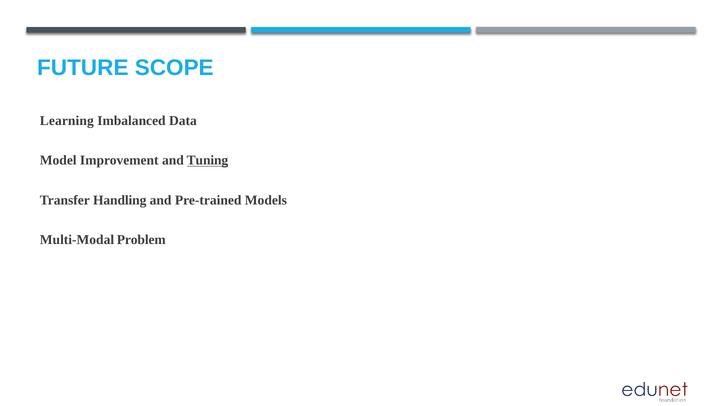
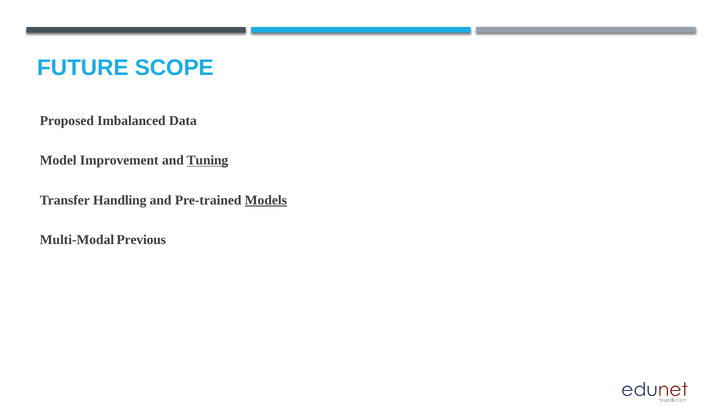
Learning: Learning -> Proposed
Models underline: none -> present
Problem: Problem -> Previous
